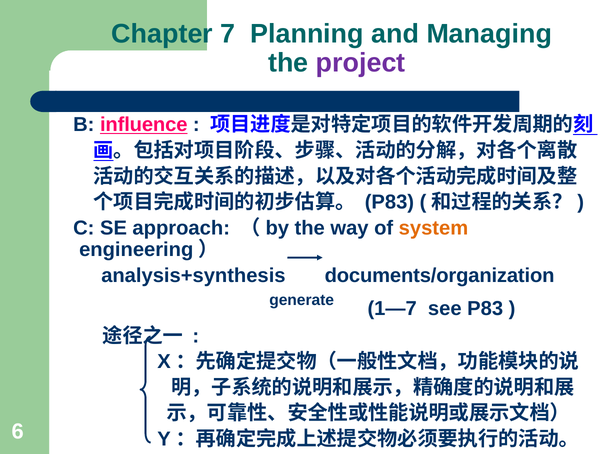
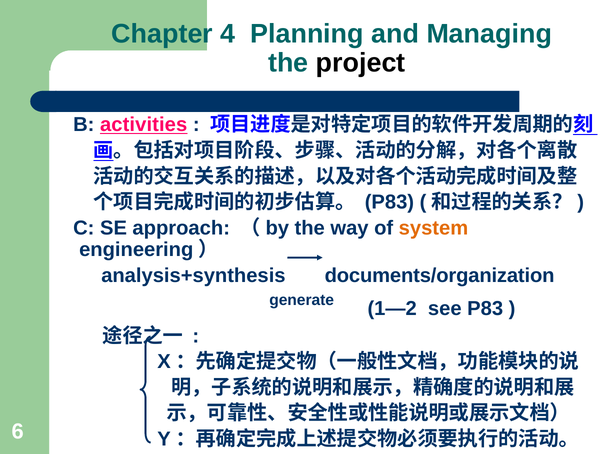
7: 7 -> 4
project colour: purple -> black
influence: influence -> activities
1—7: 1—7 -> 1—2
